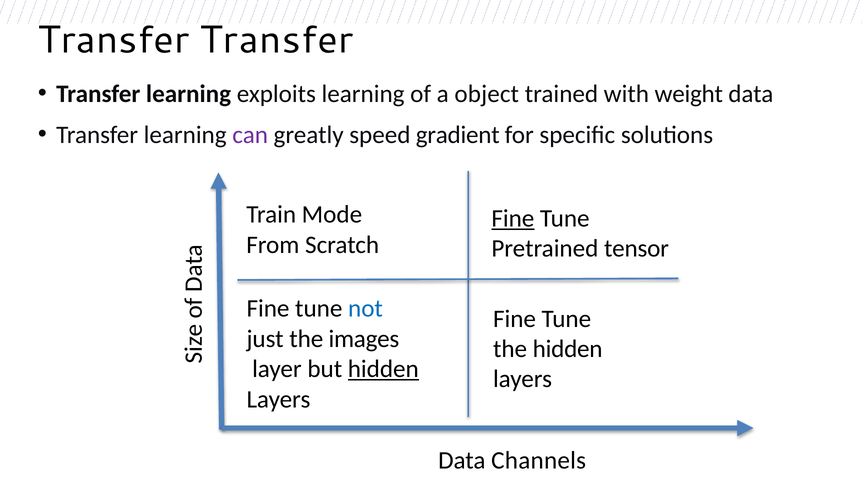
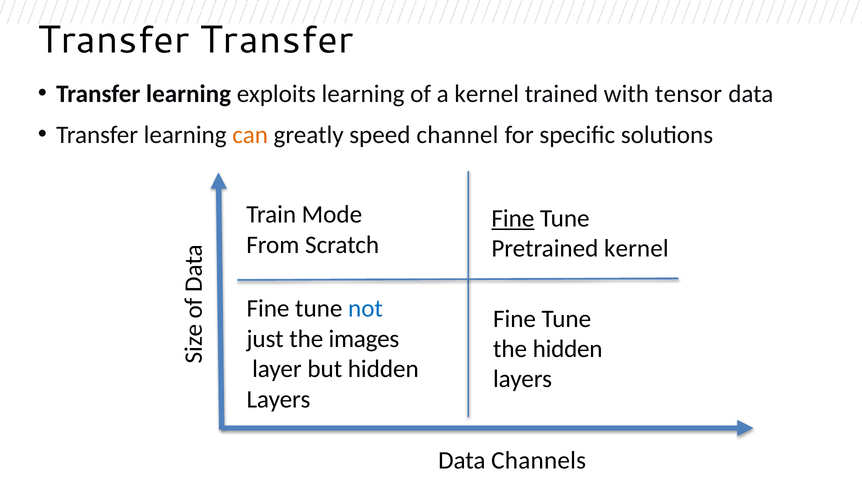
a object: object -> kernel
weight: weight -> tensor
can colour: purple -> orange
gradient: gradient -> channel
Pretrained tensor: tensor -> kernel
hidden at (383, 369) underline: present -> none
